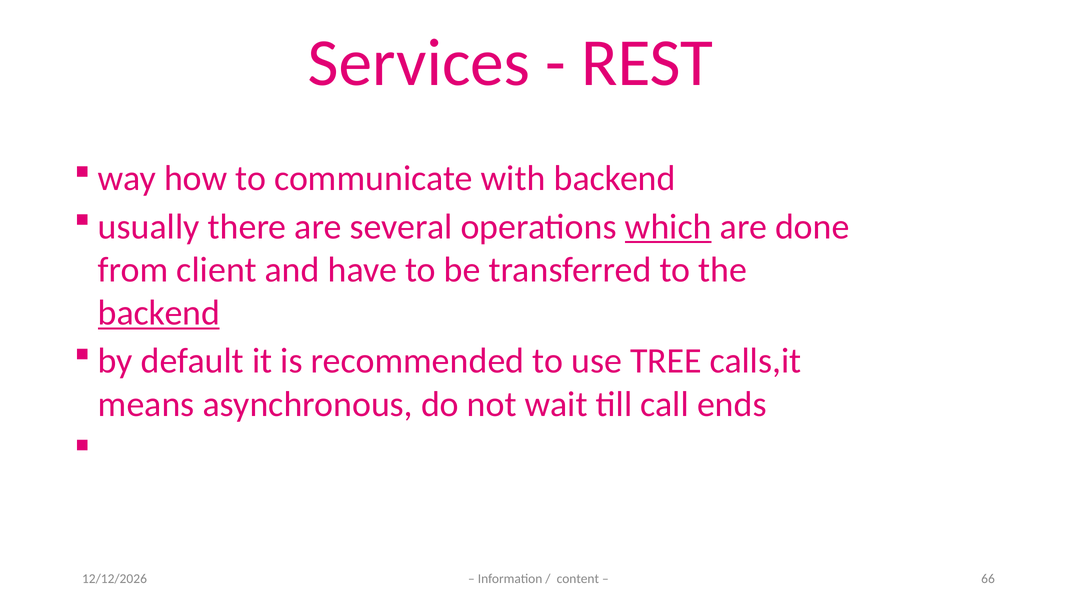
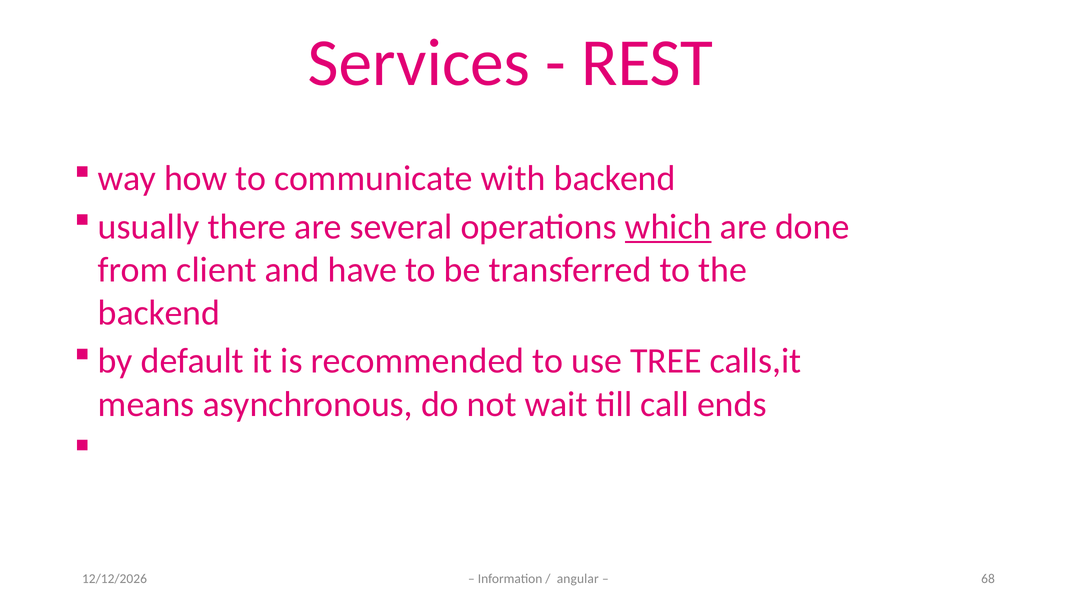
backend at (159, 313) underline: present -> none
content: content -> angular
66: 66 -> 68
